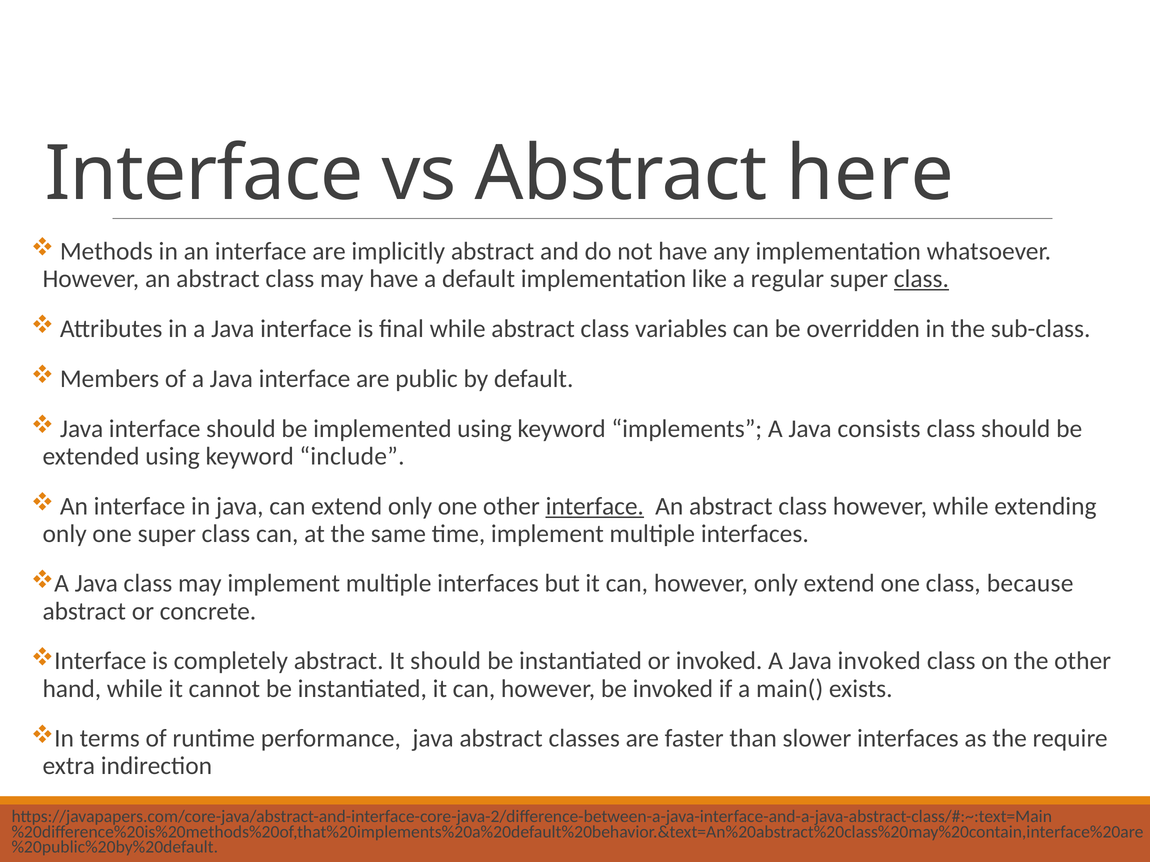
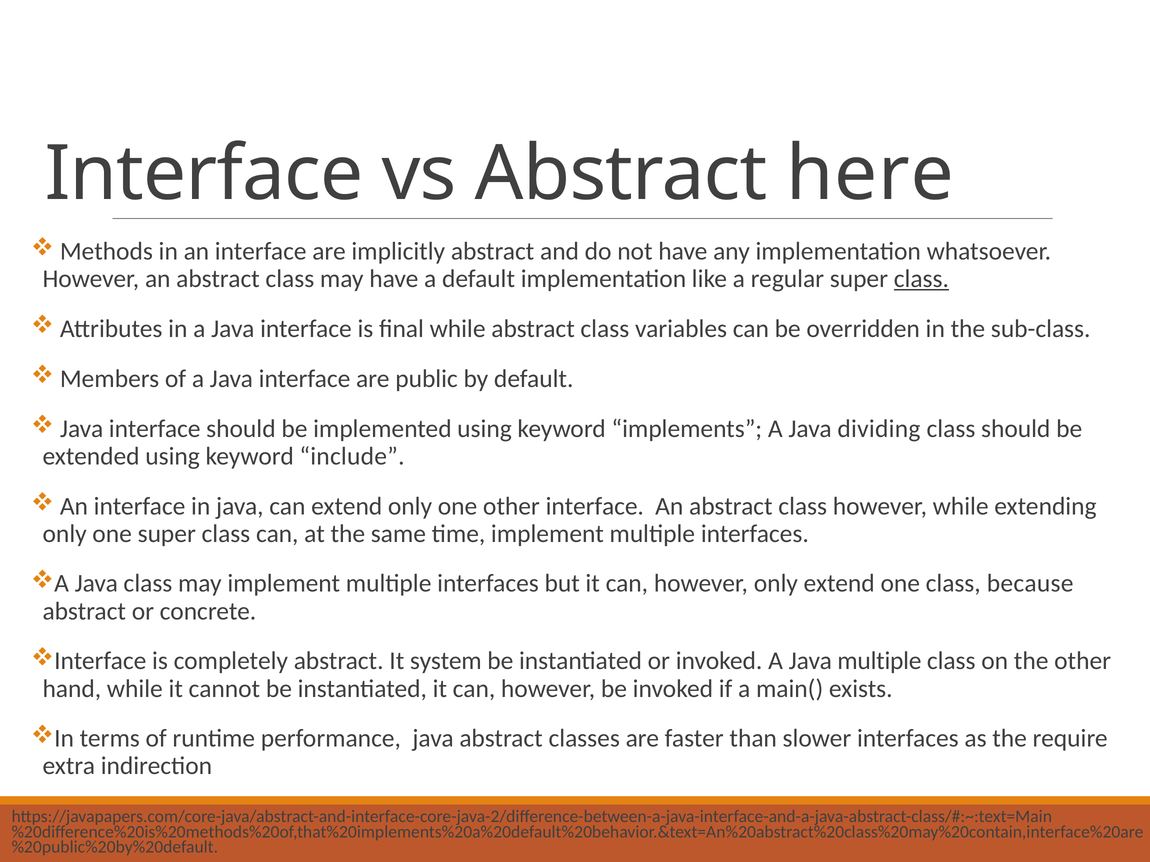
consists: consists -> dividing
interface at (595, 506) underline: present -> none
It should: should -> system
Java invoked: invoked -> multiple
